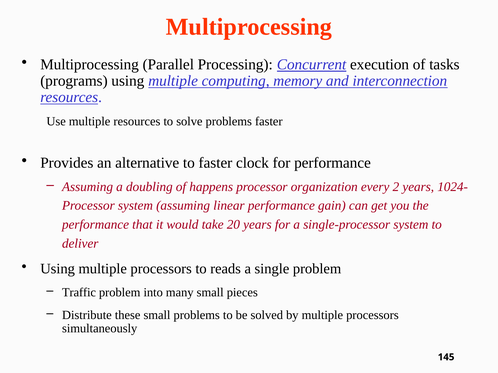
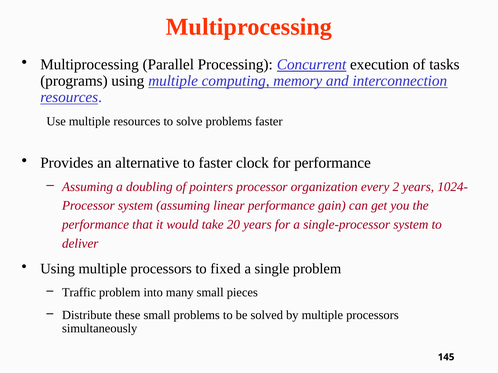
happens: happens -> pointers
reads: reads -> fixed
